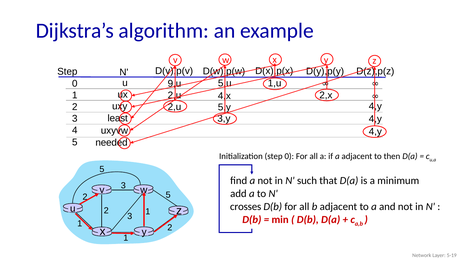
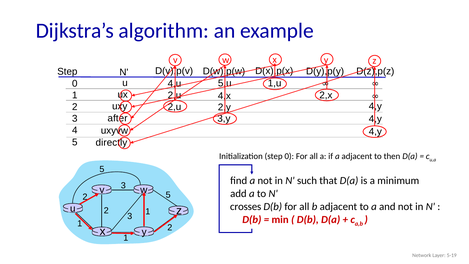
9,u: 9,u -> 4,u
5,y: 5,y -> 2,y
least: least -> after
needed: needed -> directly
